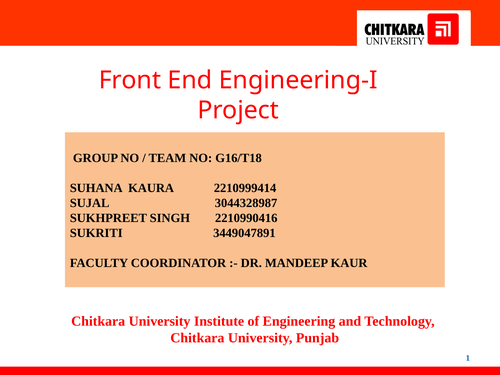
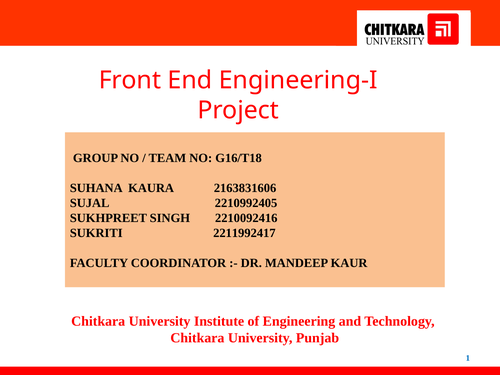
2210999414: 2210999414 -> 2163831606
3044328987: 3044328987 -> 2210992405
2210990416: 2210990416 -> 2210092416
3449047891: 3449047891 -> 2211992417
